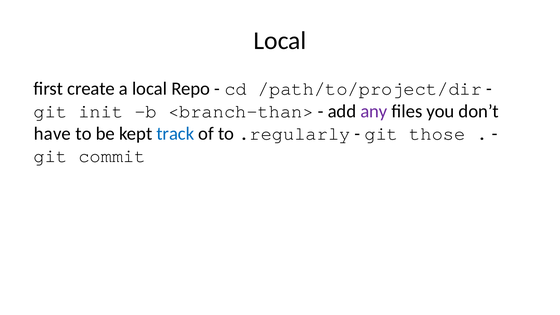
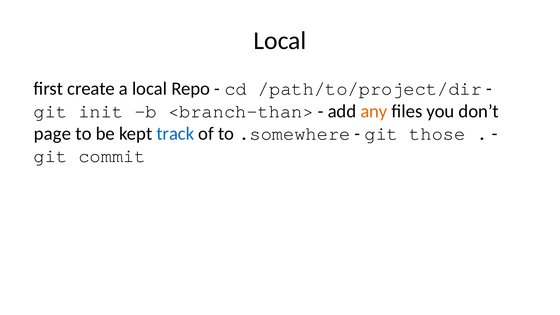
any colour: purple -> orange
have: have -> page
.regularly: .regularly -> .somewhere
